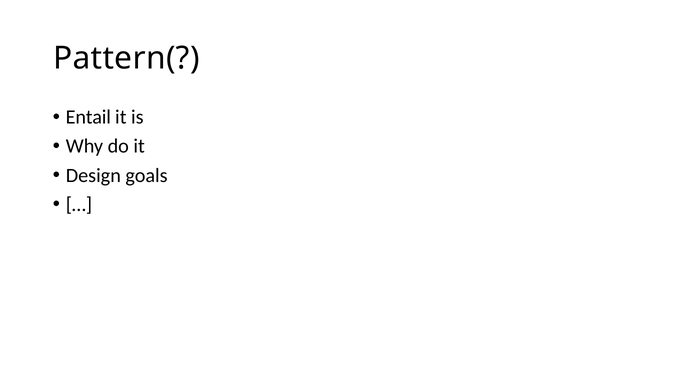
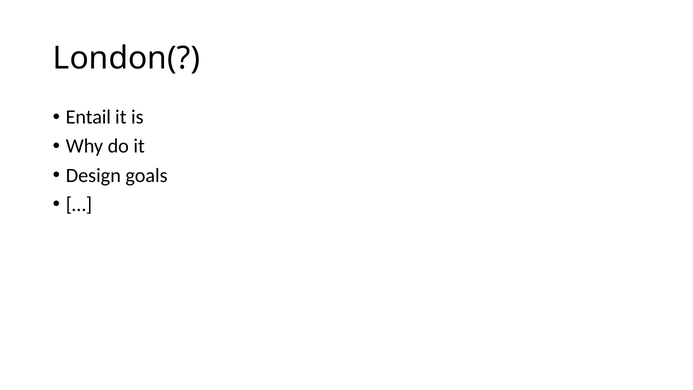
Pattern(: Pattern( -> London(
